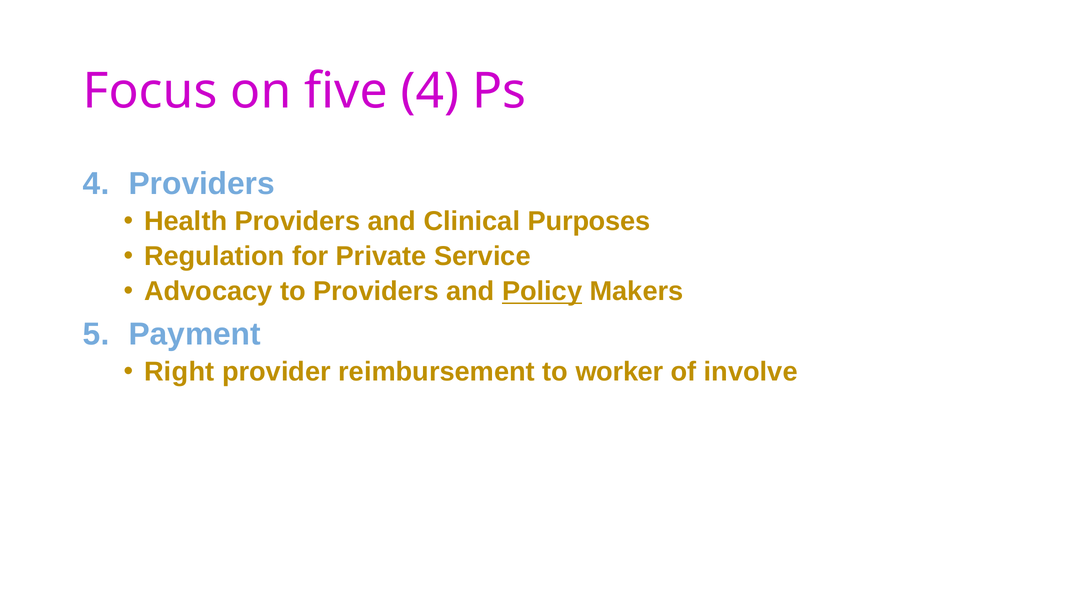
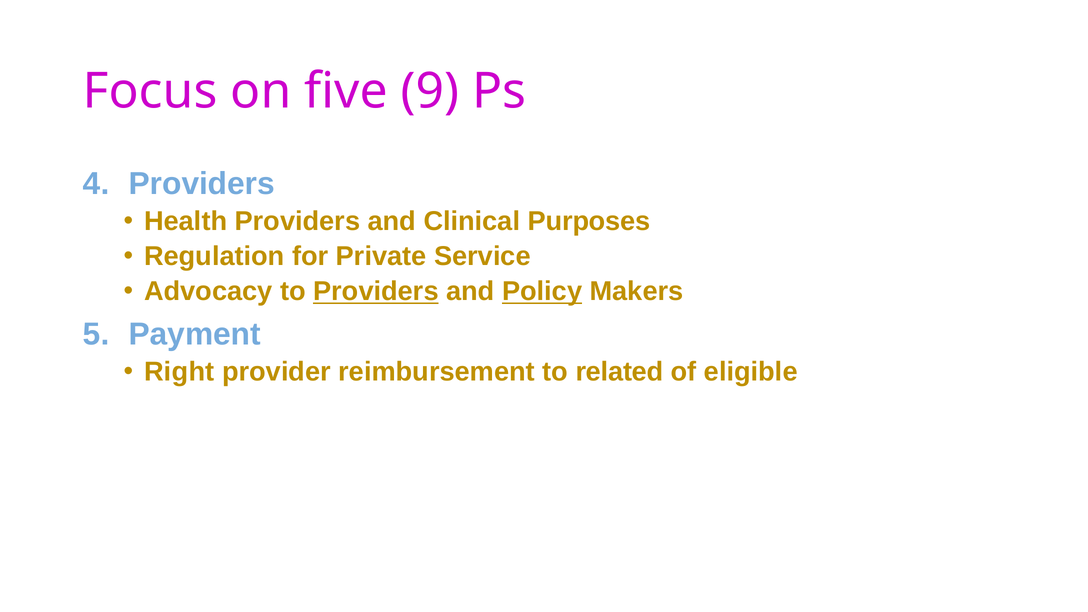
five 4: 4 -> 9
Providers at (376, 291) underline: none -> present
worker: worker -> related
involve: involve -> eligible
